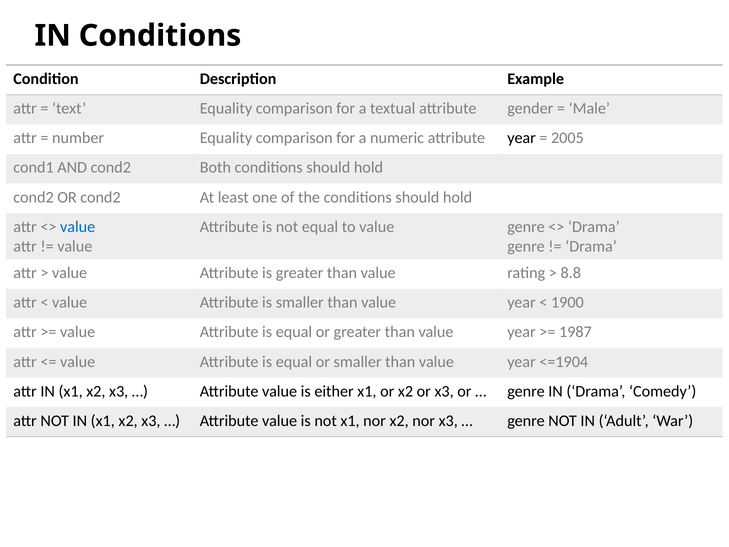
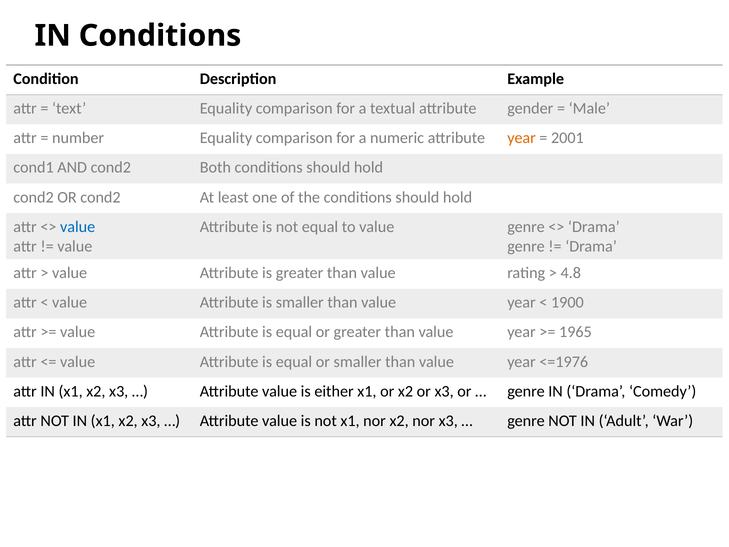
year at (522, 138) colour: black -> orange
2005: 2005 -> 2001
8.8: 8.8 -> 4.8
1987: 1987 -> 1965
<=1904: <=1904 -> <=1976
